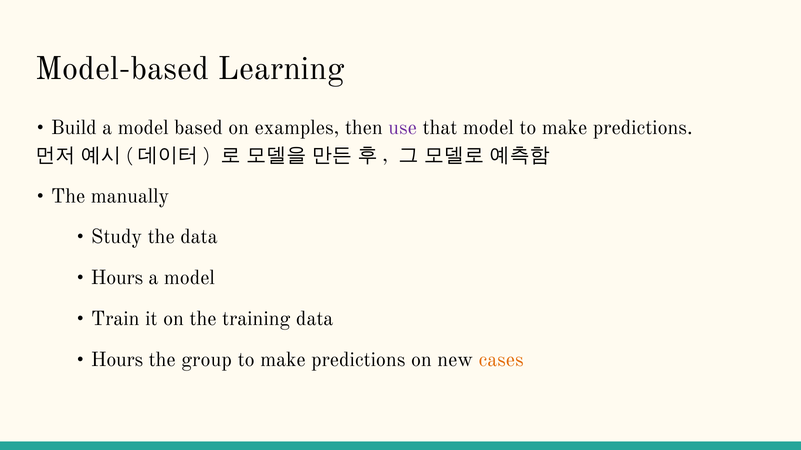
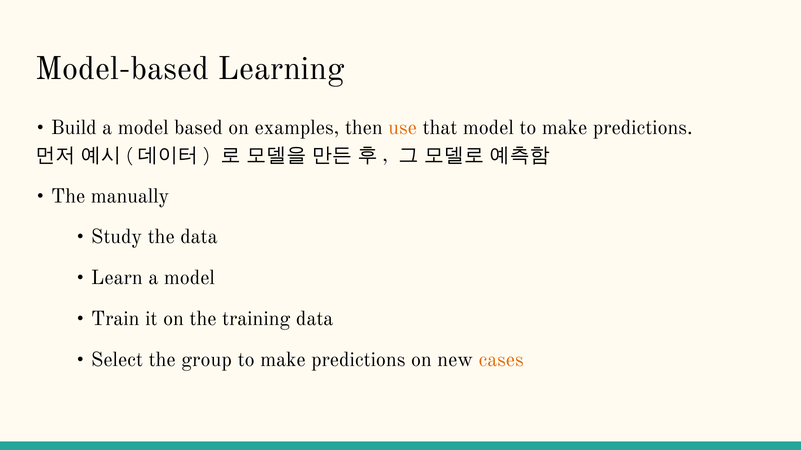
use colour: purple -> orange
Hours at (117, 278): Hours -> Learn
Hours at (117, 360): Hours -> Select
